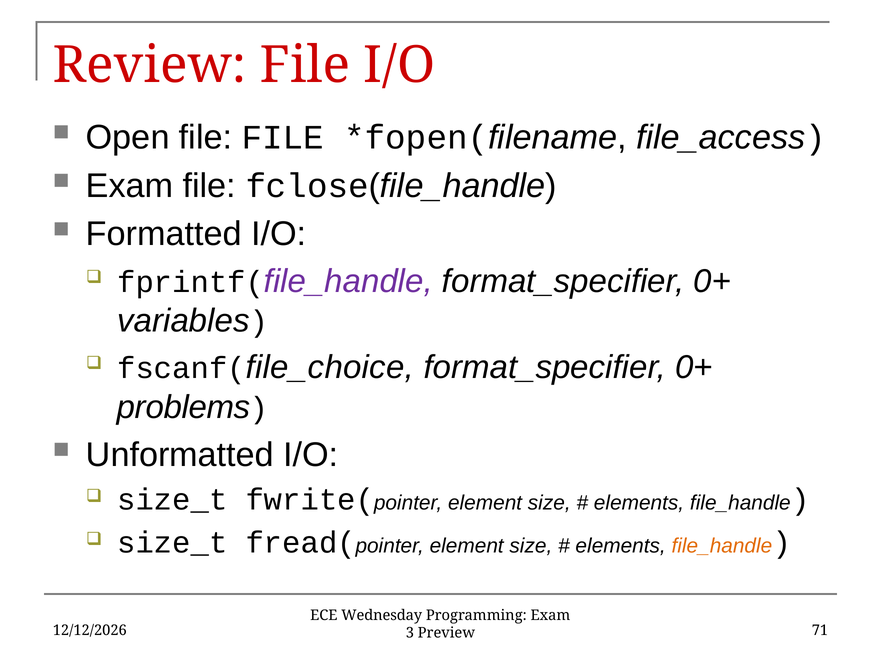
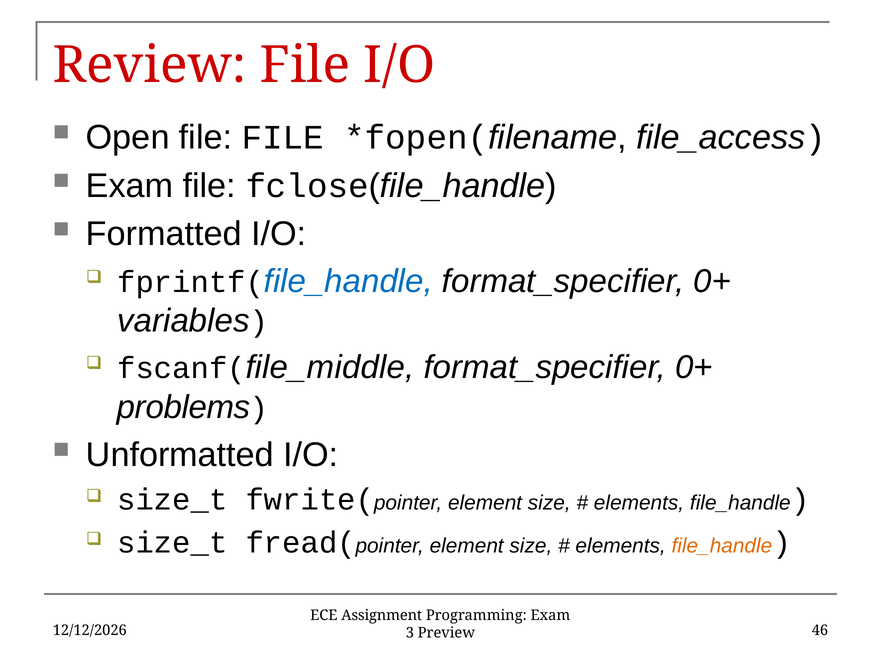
file_handle at (348, 282) colour: purple -> blue
file_choice: file_choice -> file_middle
Wednesday: Wednesday -> Assignment
71: 71 -> 46
